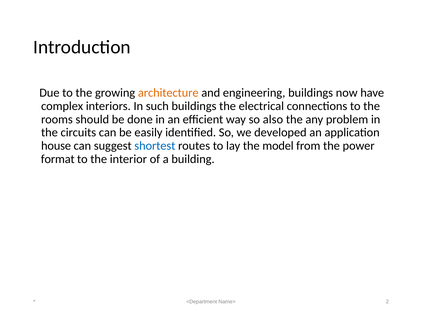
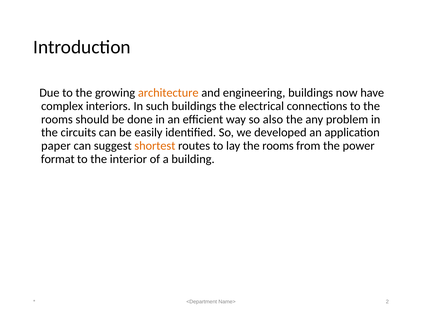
house: house -> paper
shortest colour: blue -> orange
lay the model: model -> rooms
